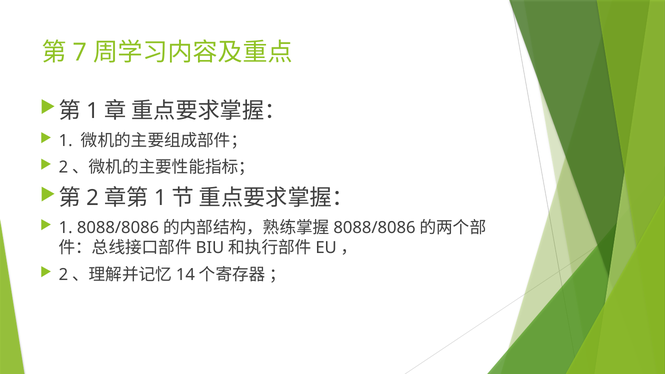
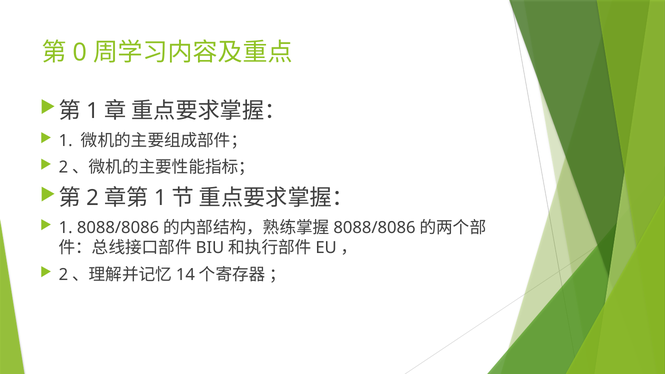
7: 7 -> 0
